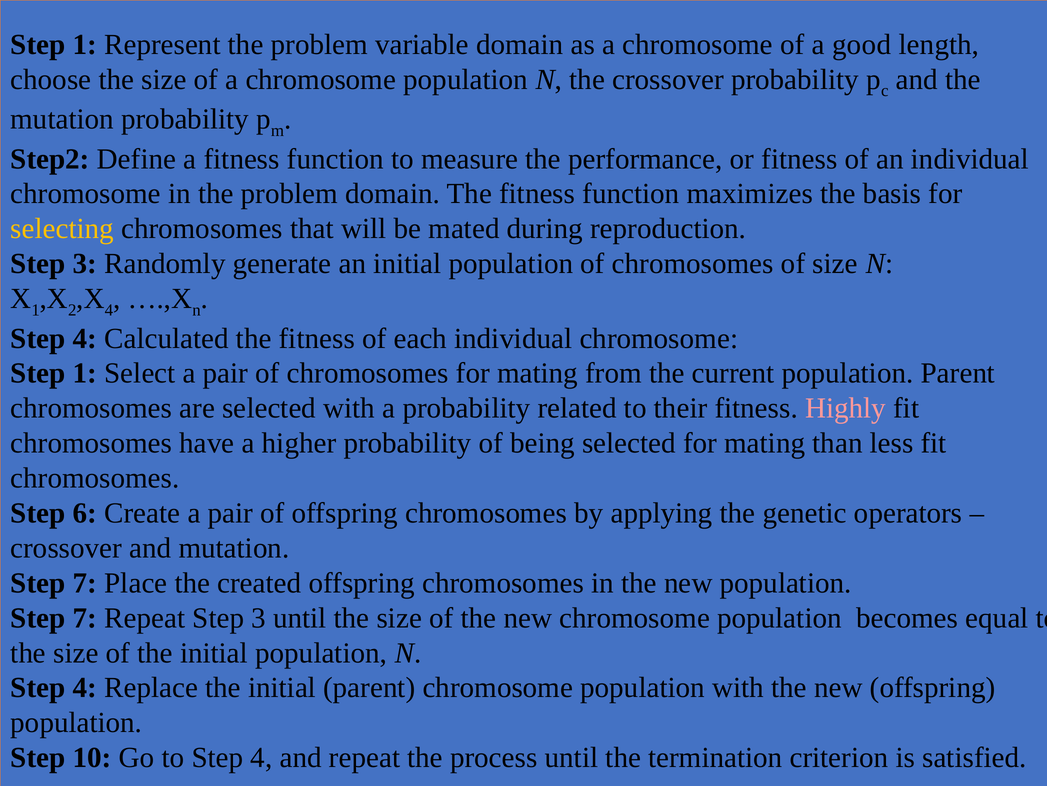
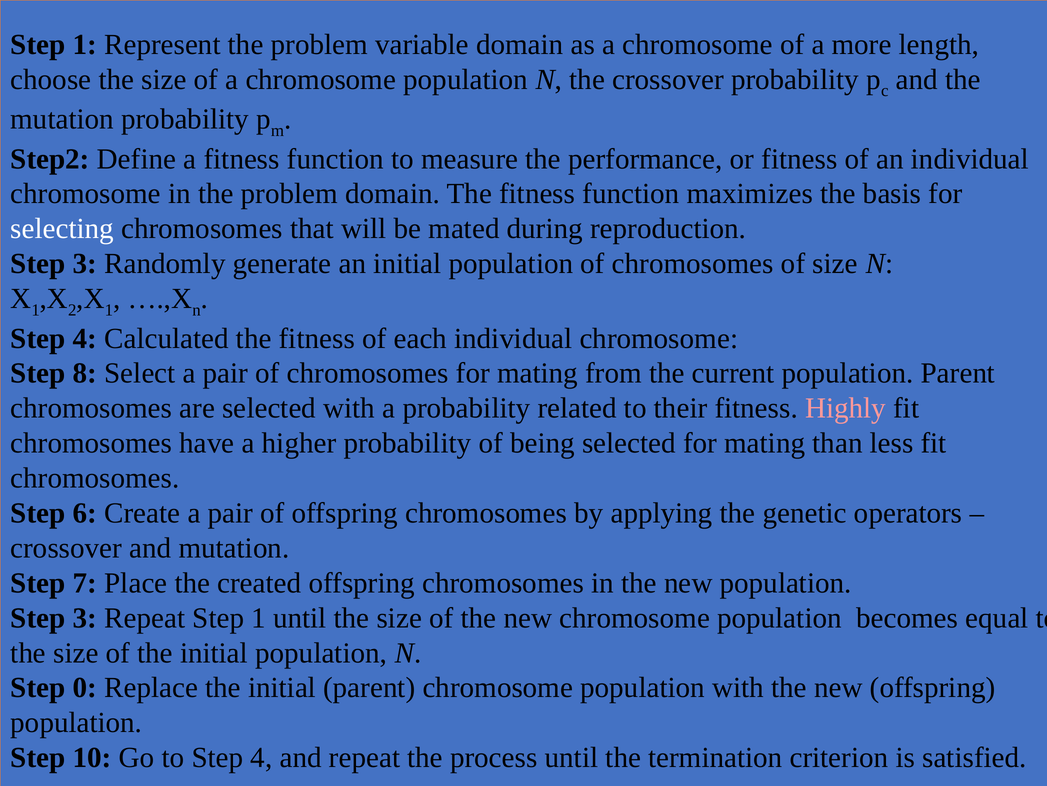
good: good -> more
selecting colour: yellow -> white
4 at (109, 310): 4 -> 1
1 at (85, 373): 1 -> 8
7 at (85, 617): 7 -> 3
Repeat Step 3: 3 -> 1
4 at (85, 687): 4 -> 0
